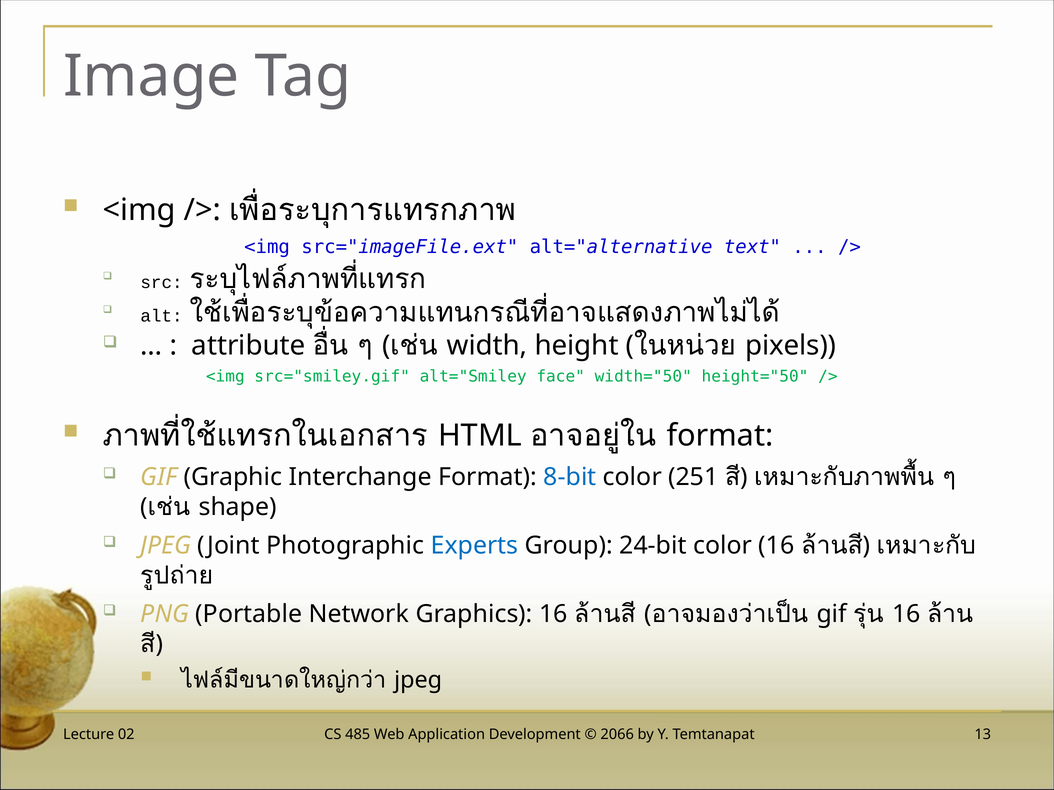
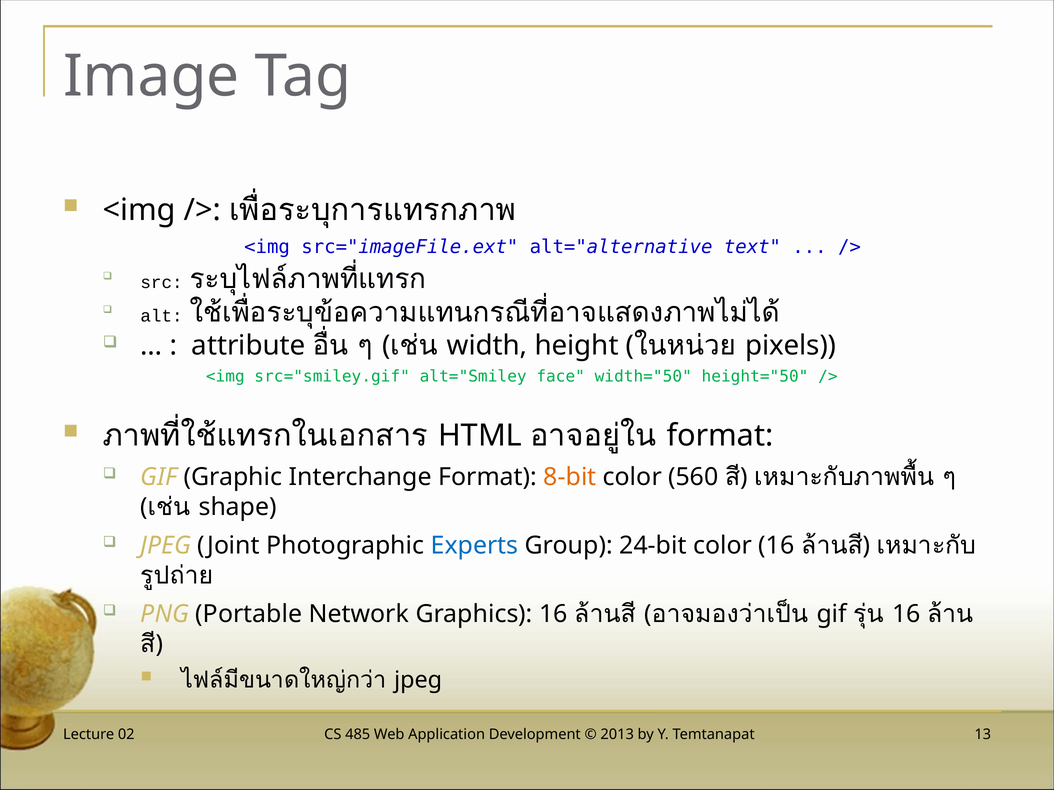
8-bit colour: blue -> orange
251: 251 -> 560
2066: 2066 -> 2013
